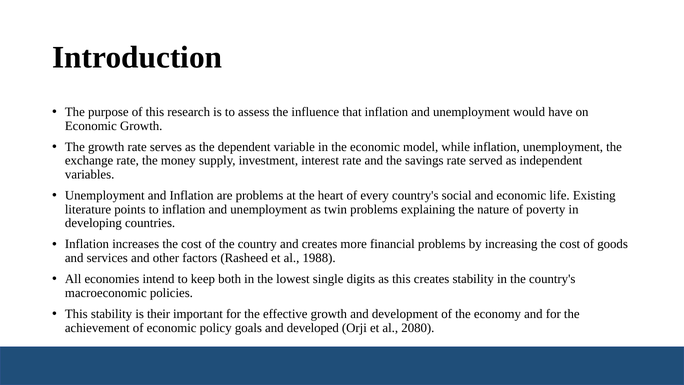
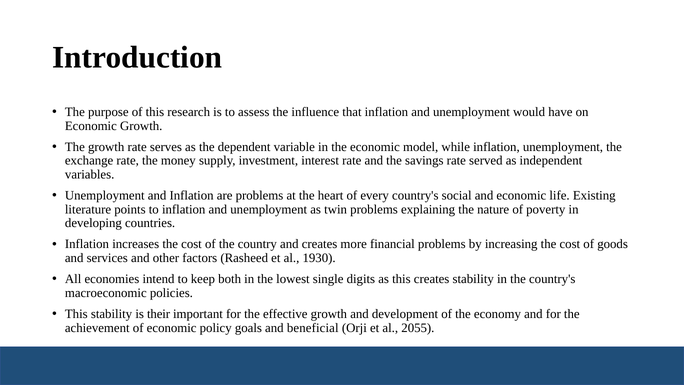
1988: 1988 -> 1930
developed: developed -> beneficial
2080: 2080 -> 2055
